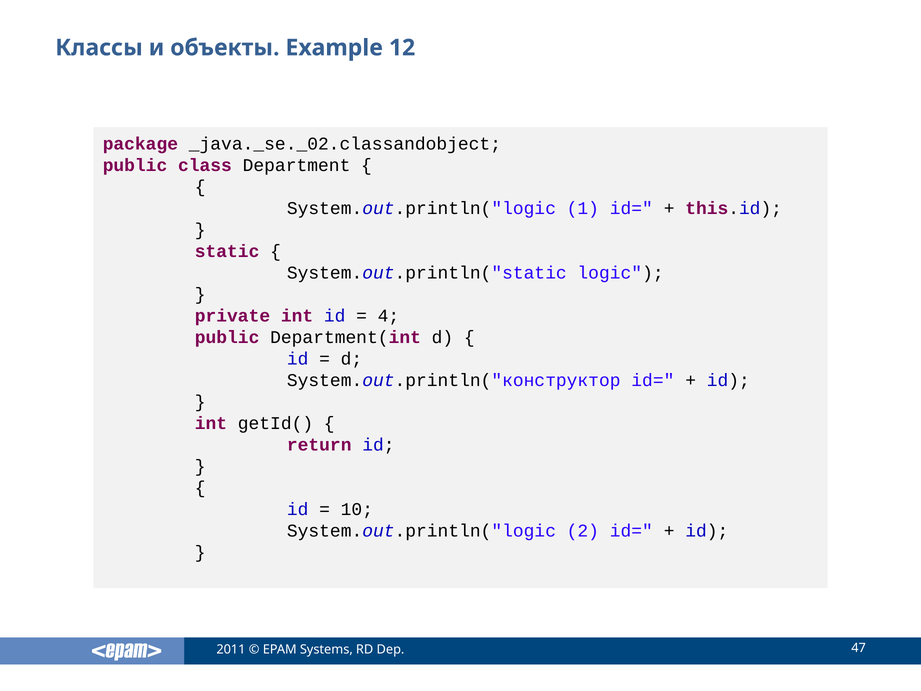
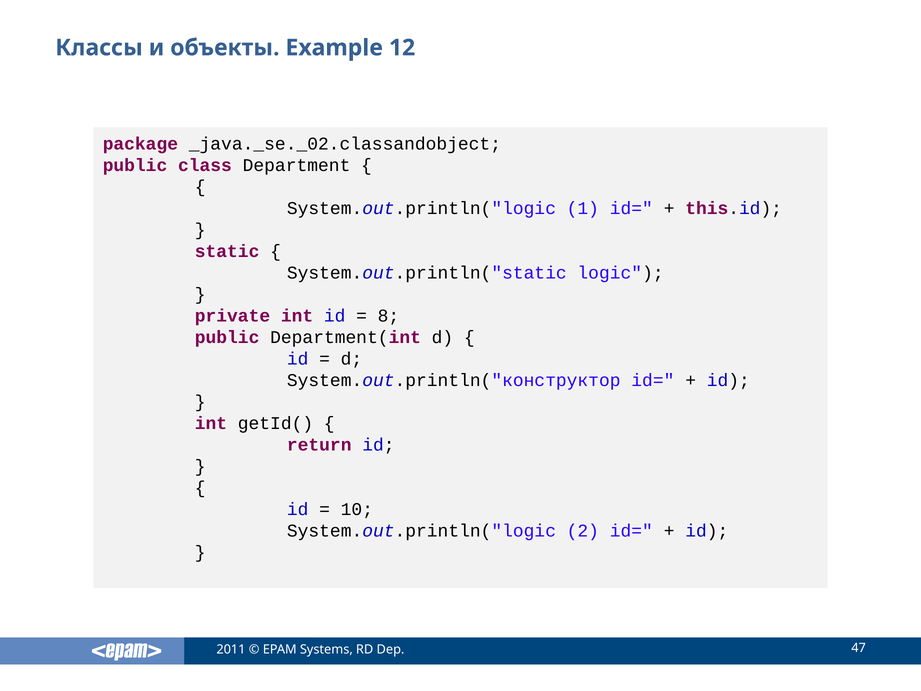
4: 4 -> 8
